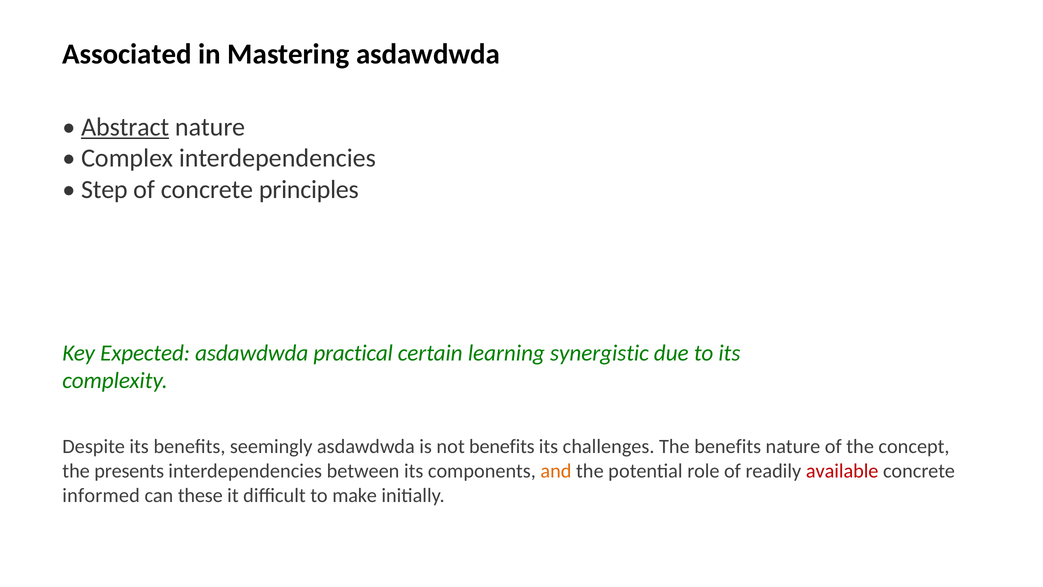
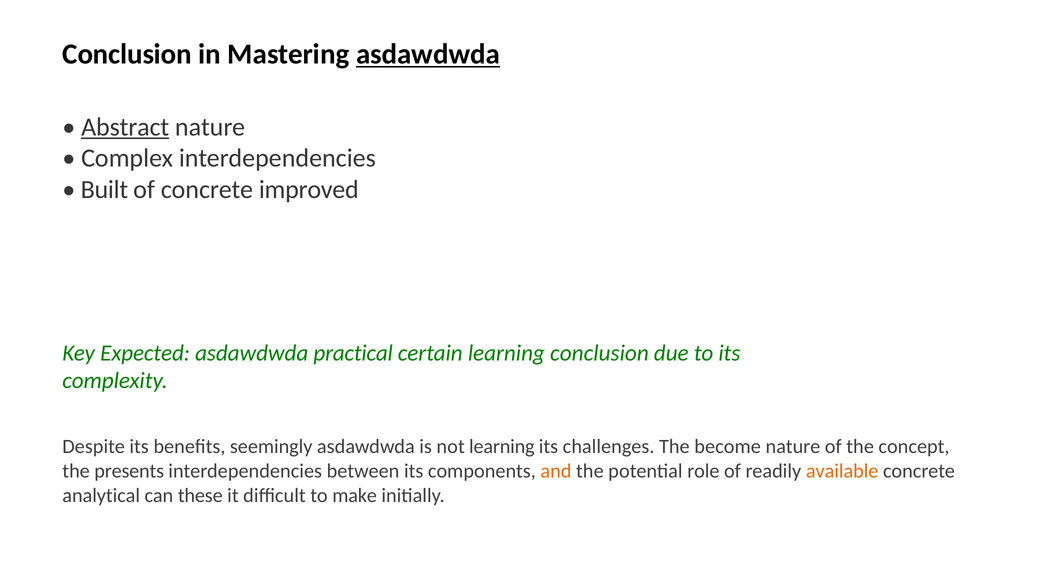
Associated at (127, 54): Associated -> Conclusion
asdawdwda at (428, 54) underline: none -> present
Step: Step -> Built
principles: principles -> improved
learning synergistic: synergistic -> conclusion
not benefits: benefits -> learning
The benefits: benefits -> become
available colour: red -> orange
informed: informed -> analytical
